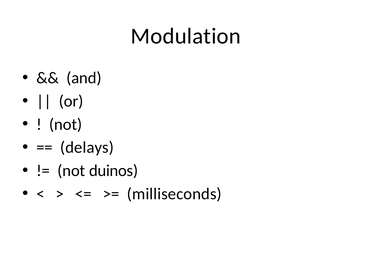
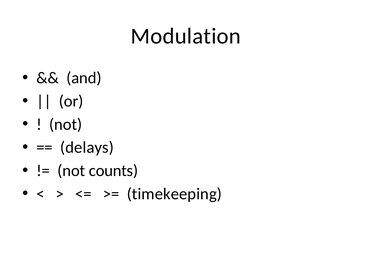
duinos: duinos -> counts
milliseconds: milliseconds -> timekeeping
